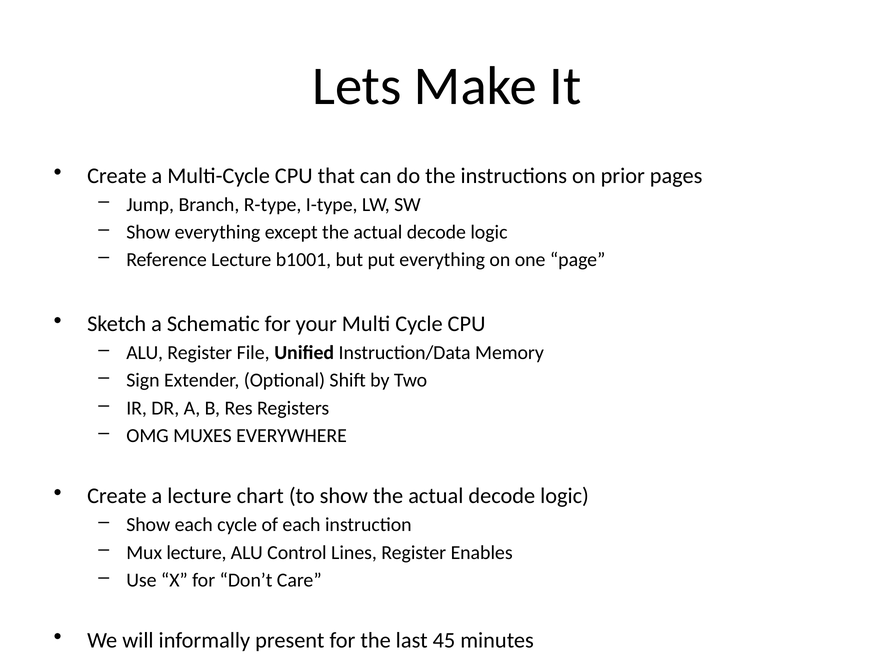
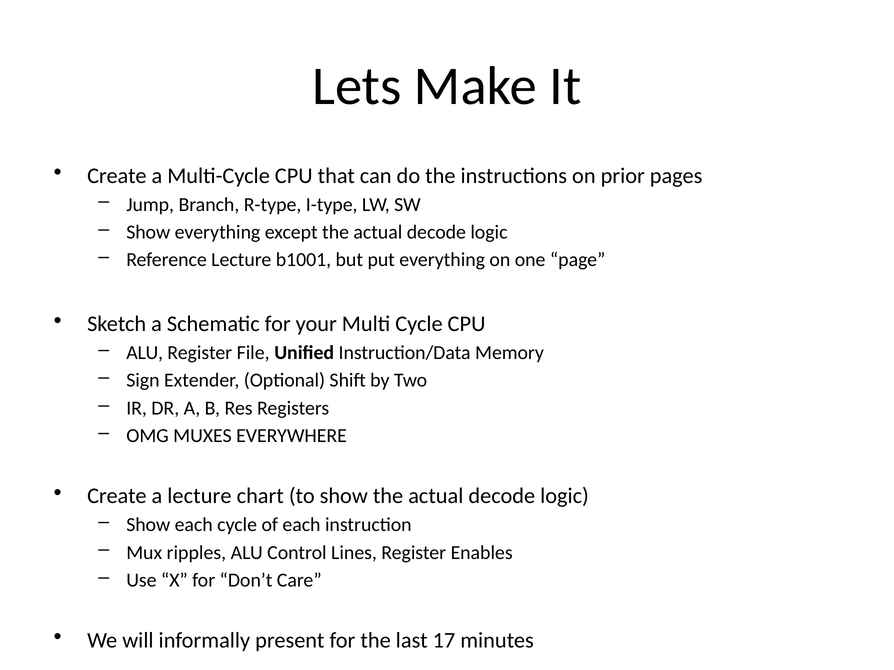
Mux lecture: lecture -> ripples
45: 45 -> 17
